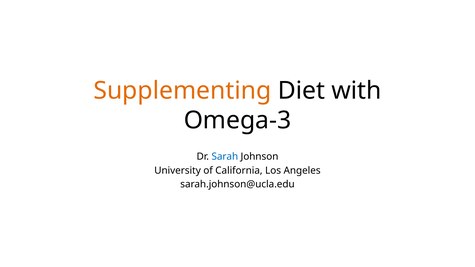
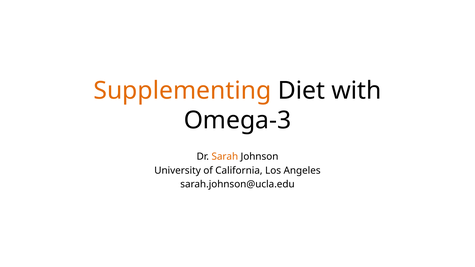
Sarah colour: blue -> orange
